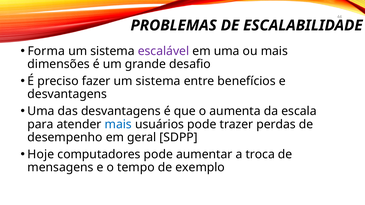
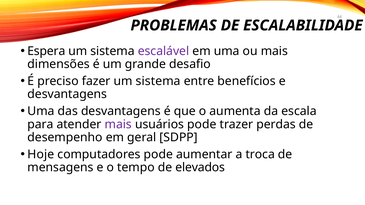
Forma: Forma -> Espera
mais at (118, 124) colour: blue -> purple
exemplo: exemplo -> elevados
